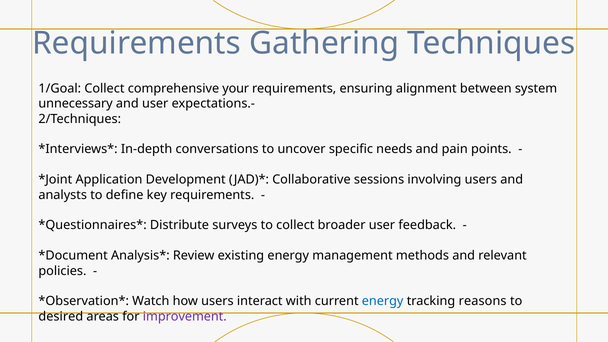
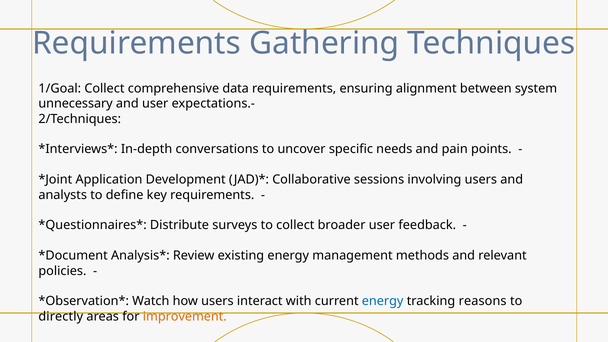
your: your -> data
desired: desired -> directly
improvement colour: purple -> orange
